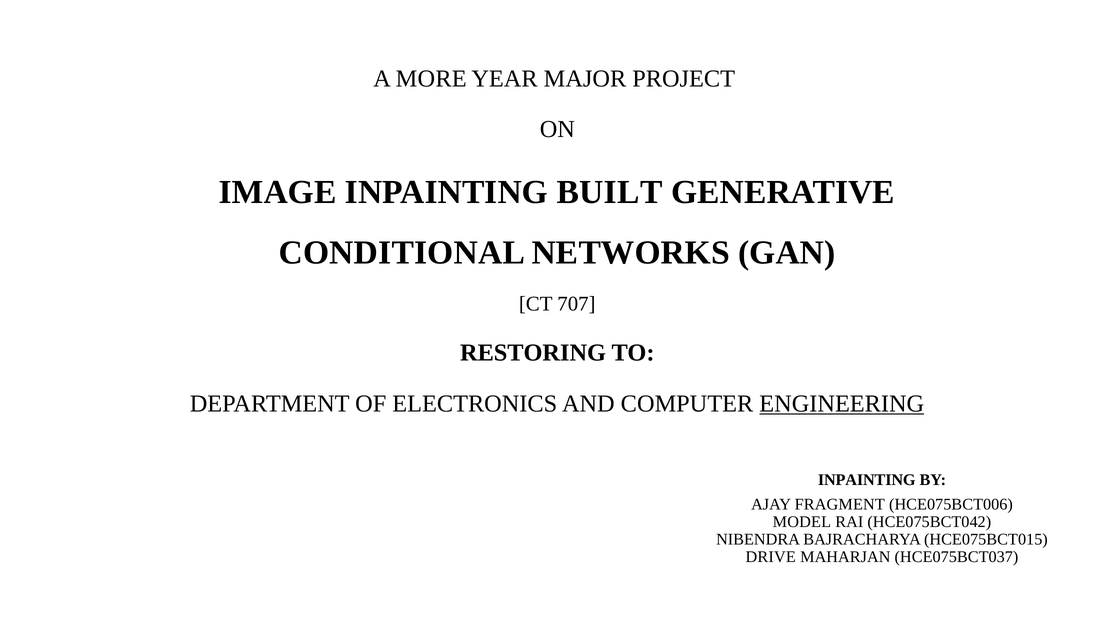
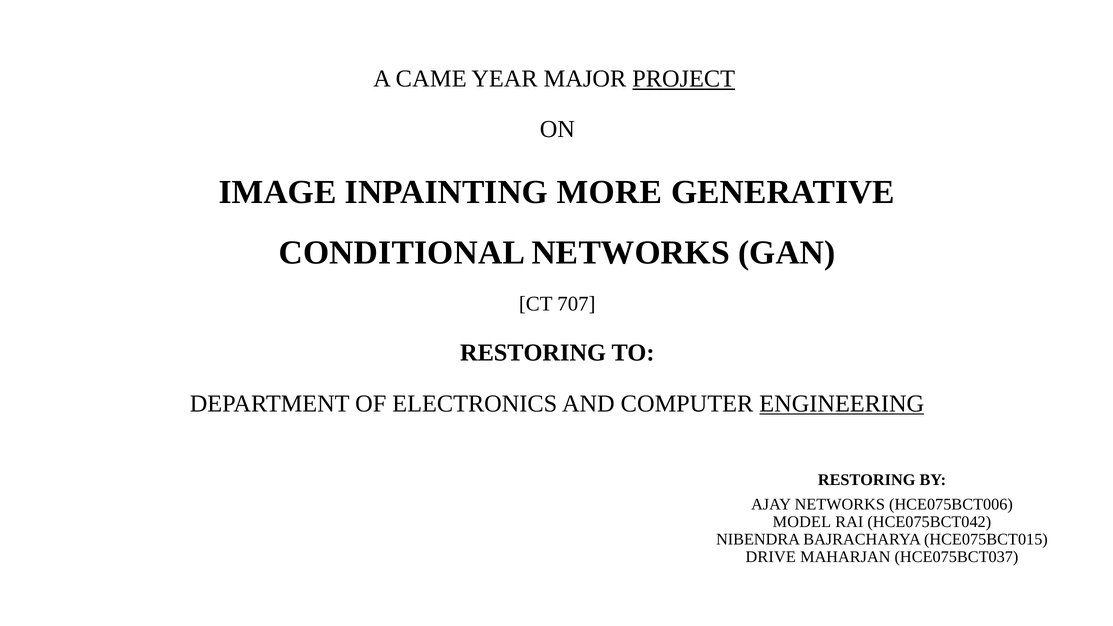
MORE: MORE -> CAME
PROJECT underline: none -> present
BUILT: BUILT -> MORE
INPAINTING at (867, 480): INPAINTING -> RESTORING
AJAY FRAGMENT: FRAGMENT -> NETWORKS
